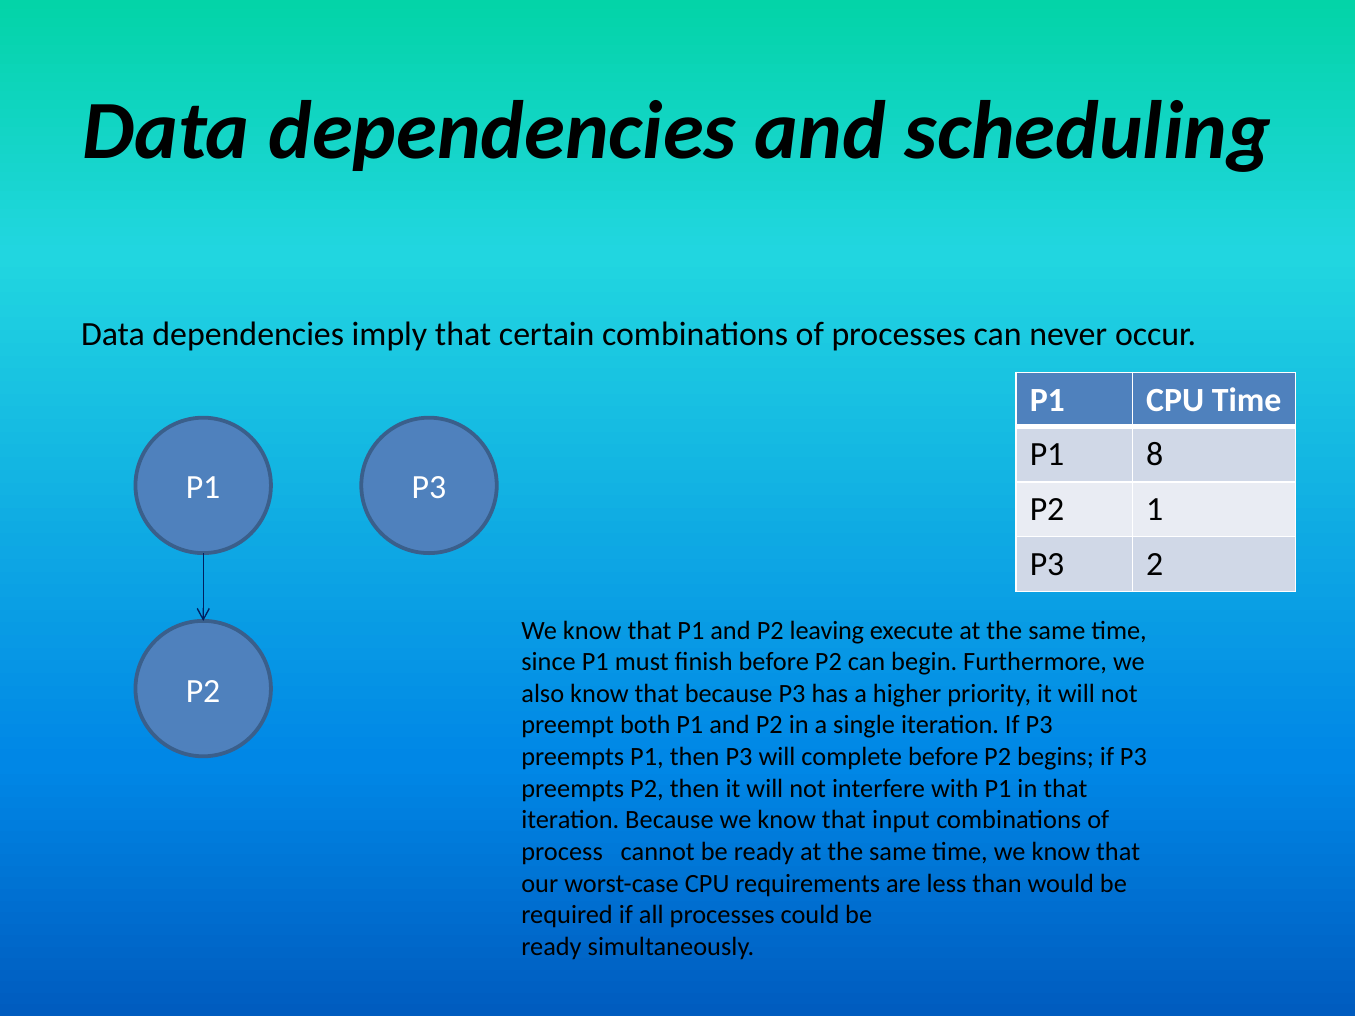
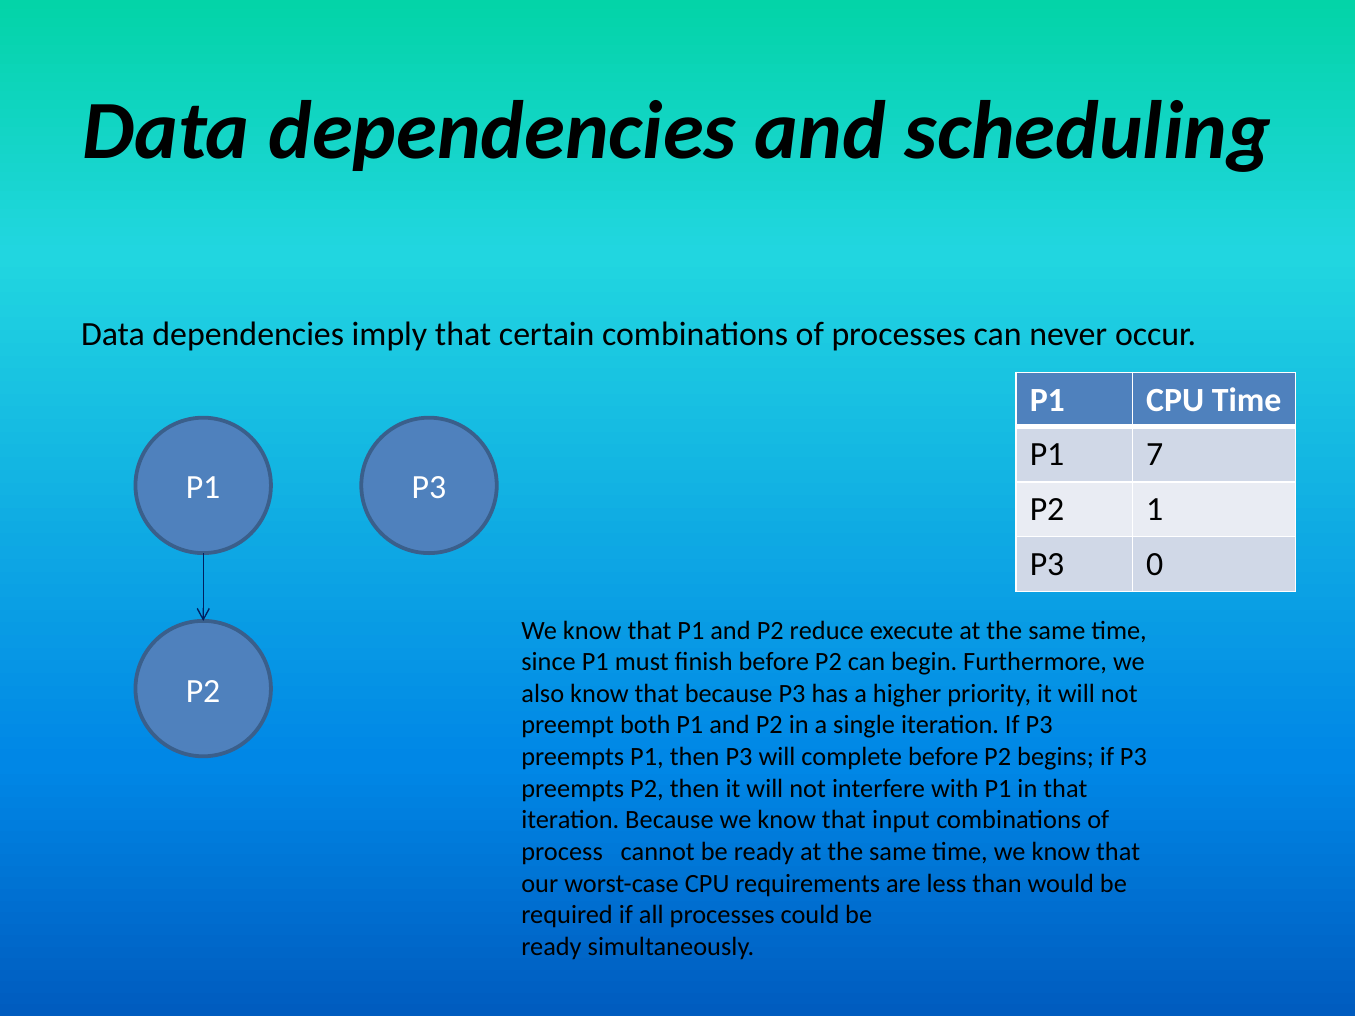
8: 8 -> 7
2: 2 -> 0
leaving: leaving -> reduce
